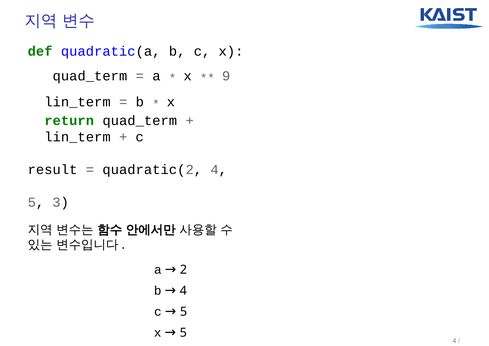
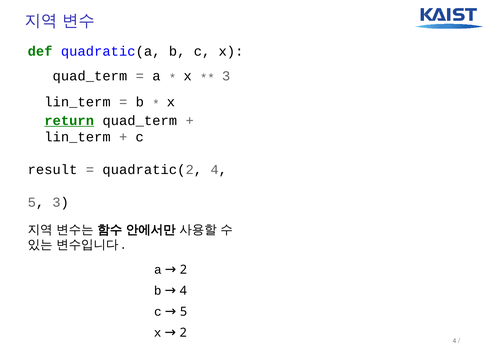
9 at (226, 76): 9 -> 3
return underline: none -> present
5 at (183, 333): 5 -> 2
